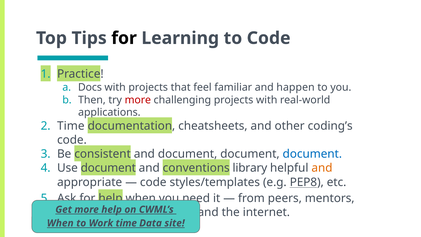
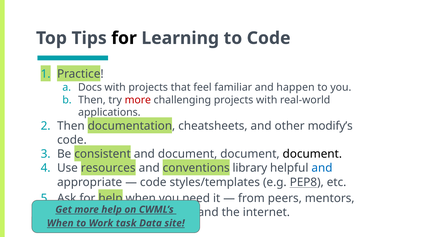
Time at (71, 126): Time -> Then
coding’s: coding’s -> modify’s
document at (312, 154) colour: blue -> black
Use document: document -> resources
and at (322, 168) colour: orange -> blue
Work time: time -> task
